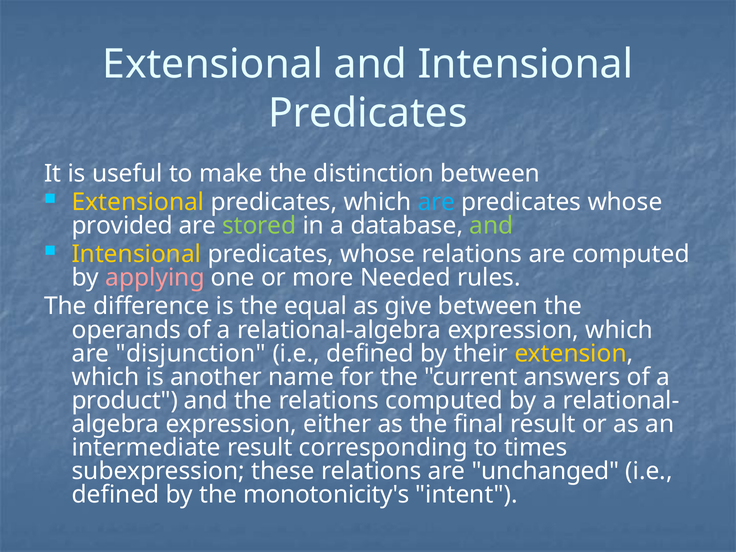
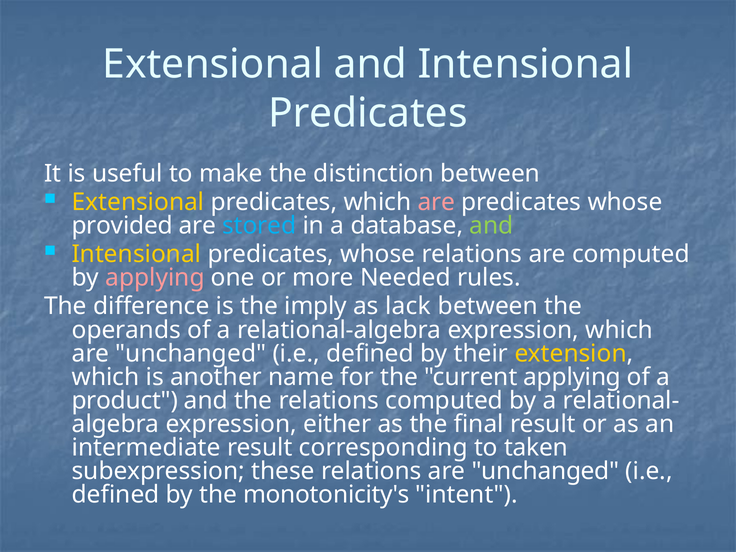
are at (436, 202) colour: light blue -> pink
stored colour: light green -> light blue
equal: equal -> imply
give: give -> lack
disjunction at (191, 353): disjunction -> unchanged
current answers: answers -> applying
times: times -> taken
